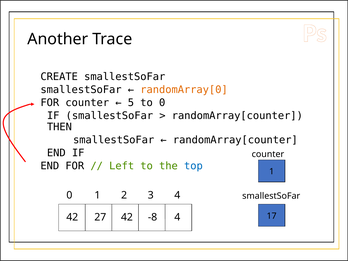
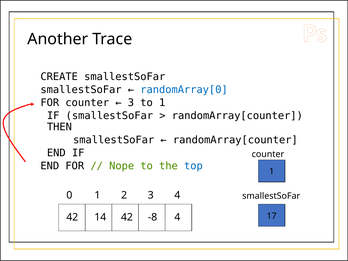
randomArray[0 colour: orange -> blue
5 at (131, 103): 5 -> 3
to 0: 0 -> 1
Left: Left -> Nope
27: 27 -> 14
